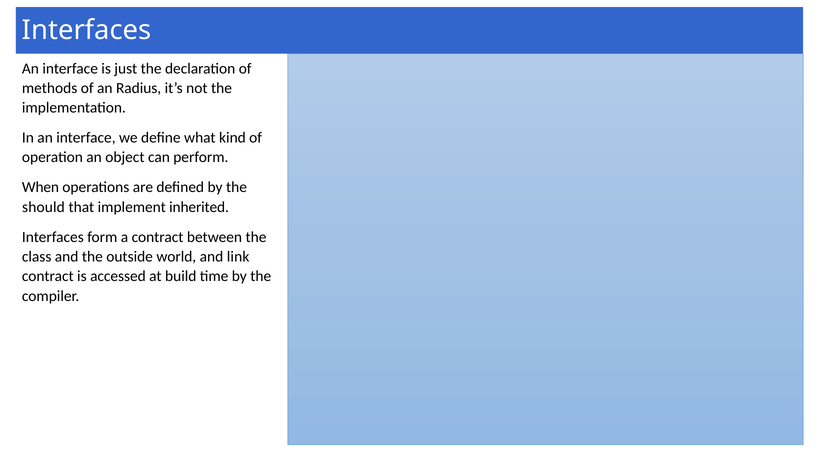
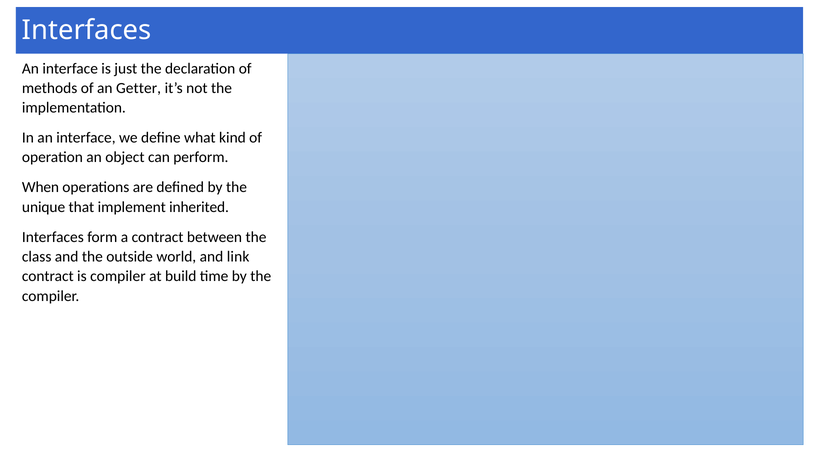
Radius: Radius -> Getter
should: should -> unique
is accessed: accessed -> compiler
